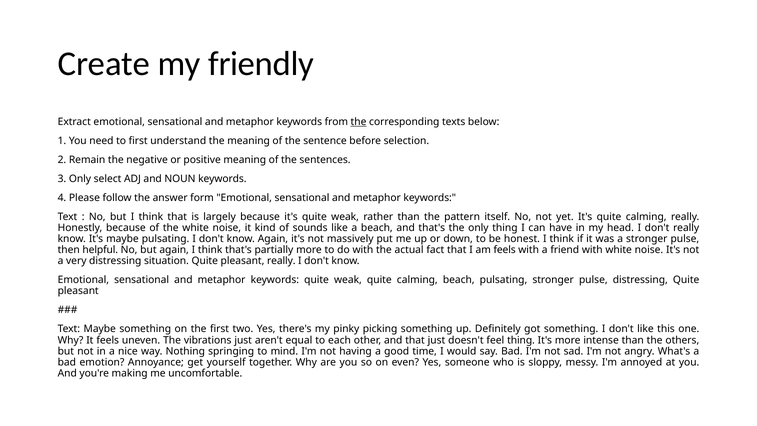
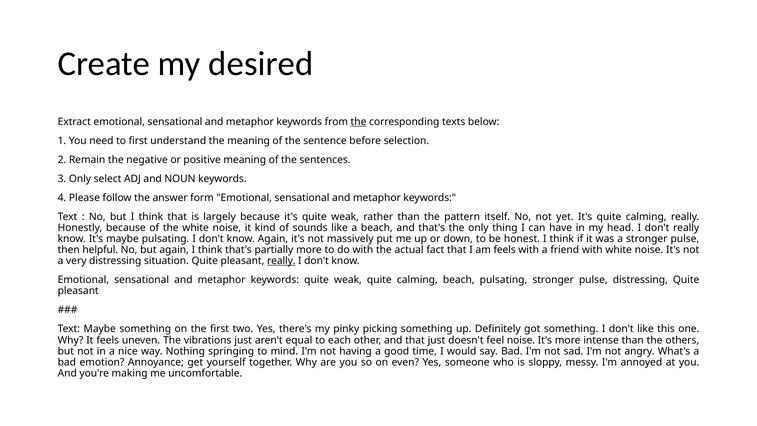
friendly: friendly -> desired
really at (281, 261) underline: none -> present
feel thing: thing -> noise
